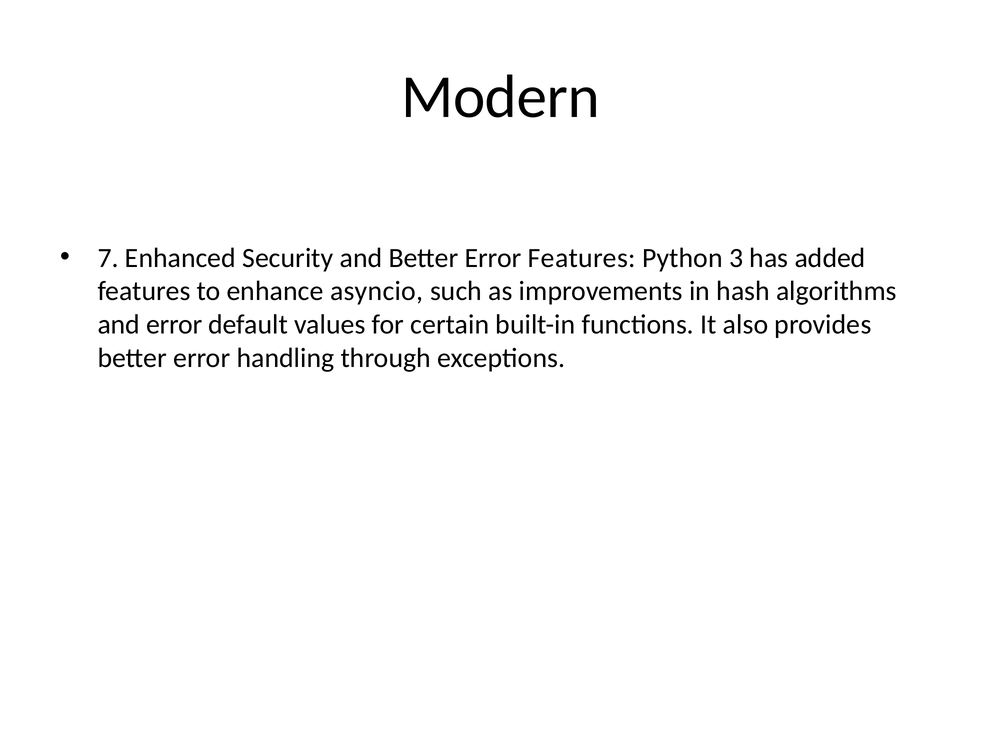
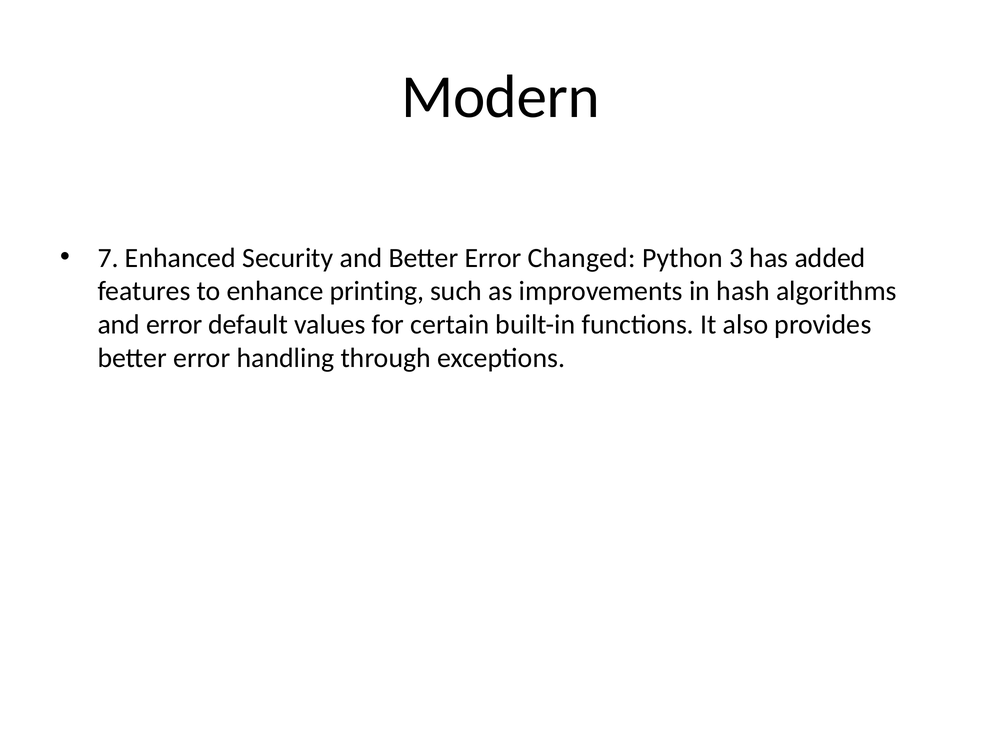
Error Features: Features -> Changed
asyncio: asyncio -> printing
